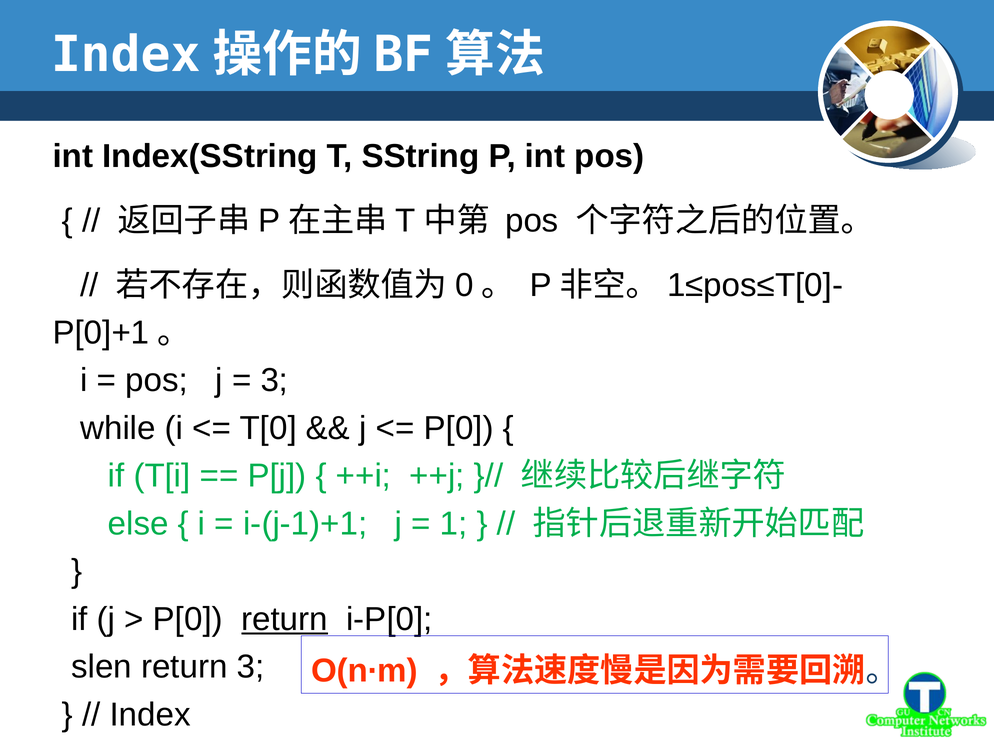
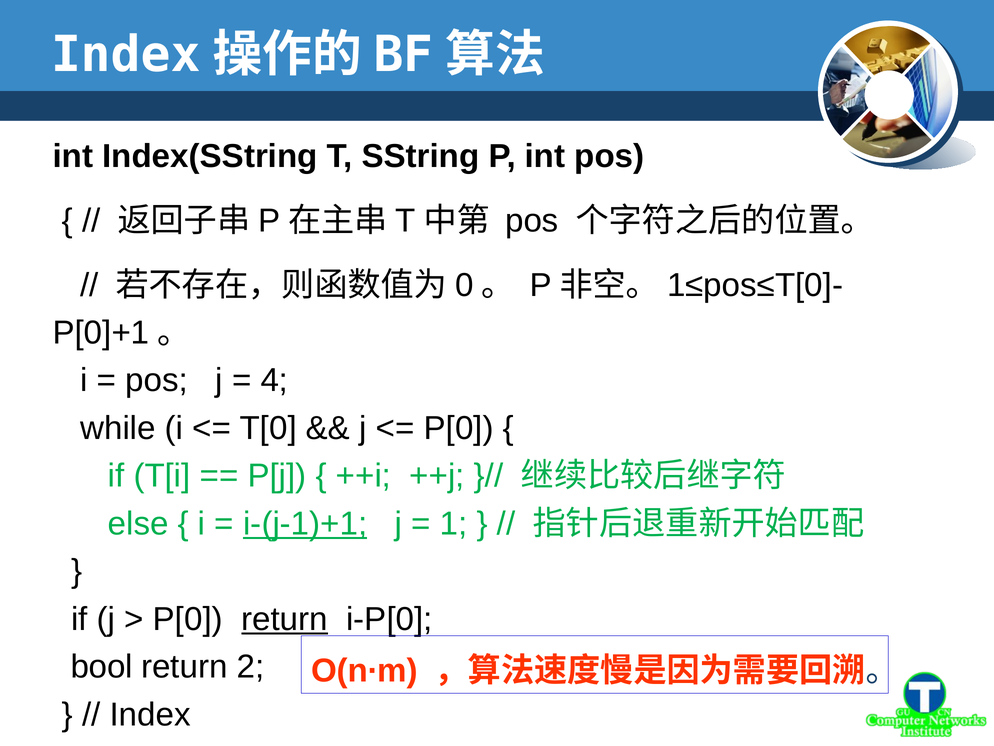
3 at (274, 380): 3 -> 4
i-(j-1)+1 underline: none -> present
slen: slen -> bool
return 3: 3 -> 2
